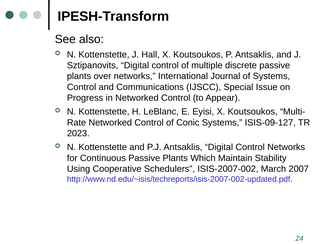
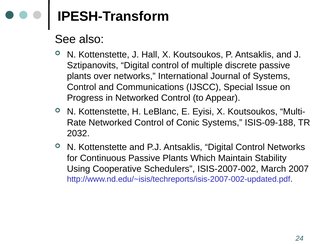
ISIS-09-127: ISIS-09-127 -> ISIS-09-188
2023: 2023 -> 2032
